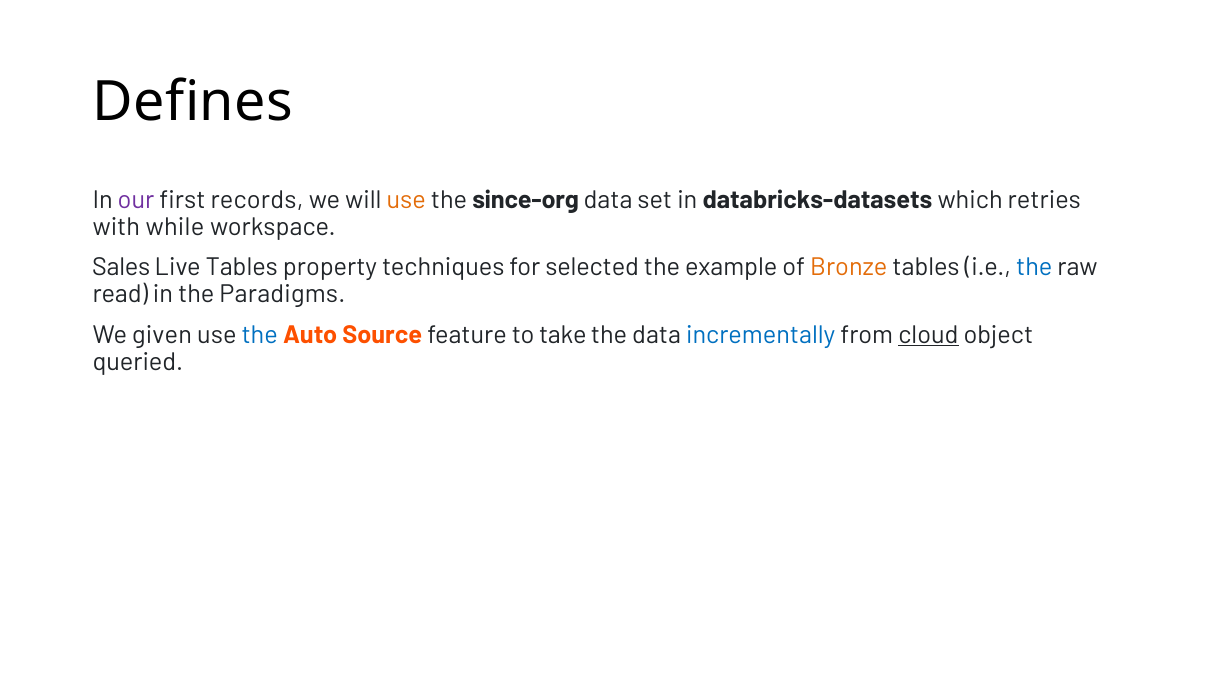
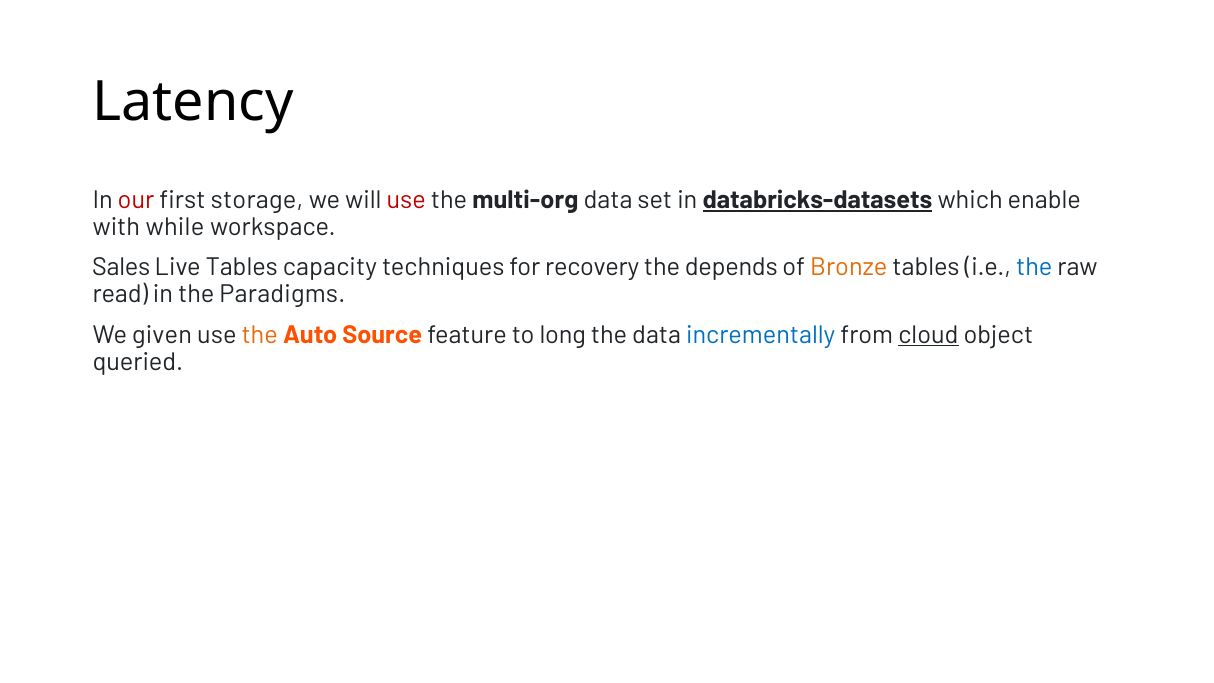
Defines: Defines -> Latency
our colour: purple -> red
records: records -> storage
use at (406, 200) colour: orange -> red
since-org: since-org -> multi-org
databricks-datasets underline: none -> present
retries: retries -> enable
property: property -> capacity
selected: selected -> recovery
example: example -> depends
the at (260, 335) colour: blue -> orange
take: take -> long
